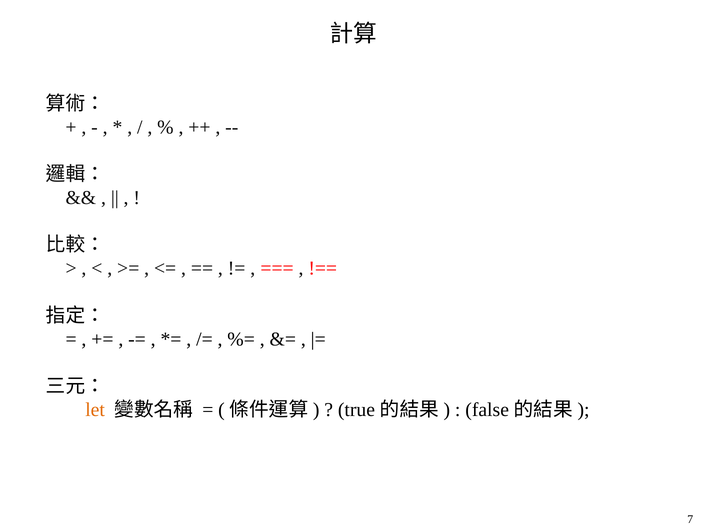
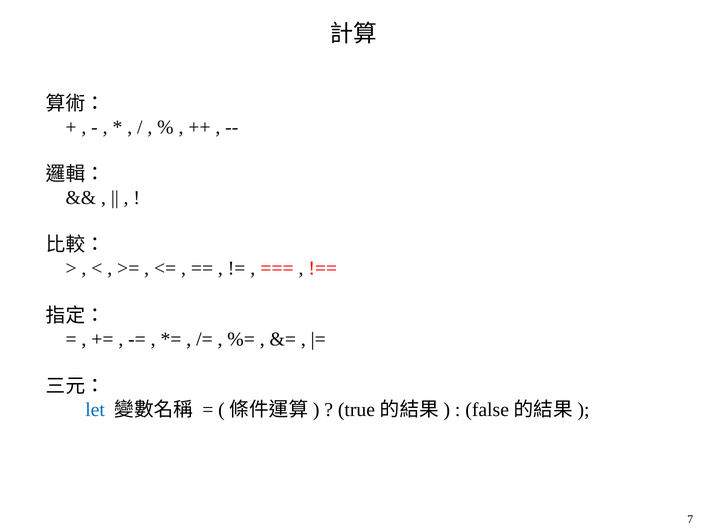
let colour: orange -> blue
